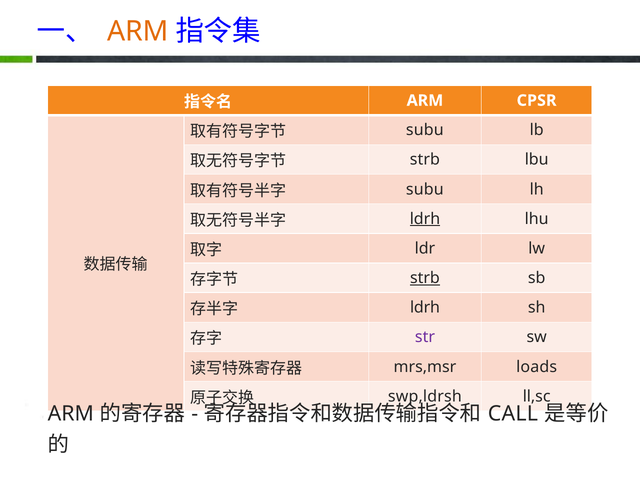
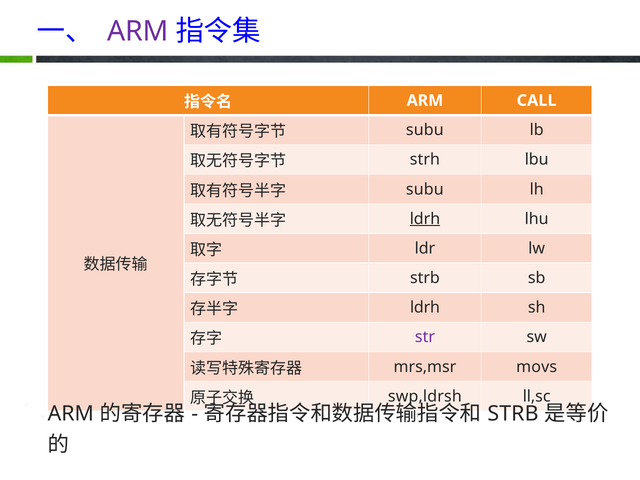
ARM at (138, 31) colour: orange -> purple
CPSR: CPSR -> CALL
strb at (425, 160): strb -> strh
strb at (425, 278) underline: present -> none
loads: loads -> movs
CALL at (513, 414): CALL -> STRB
